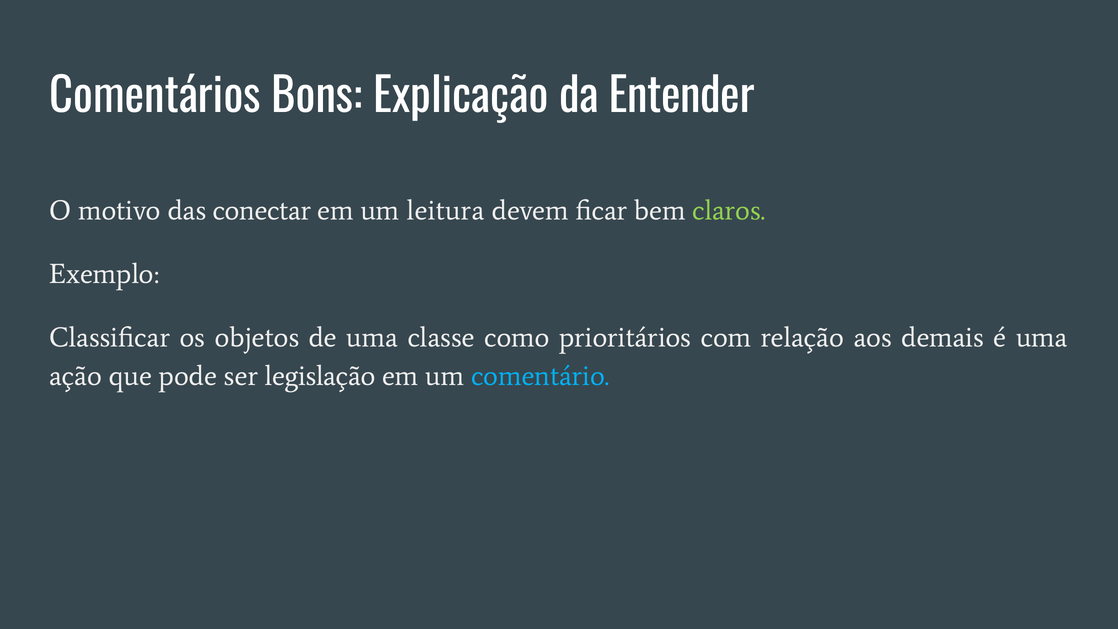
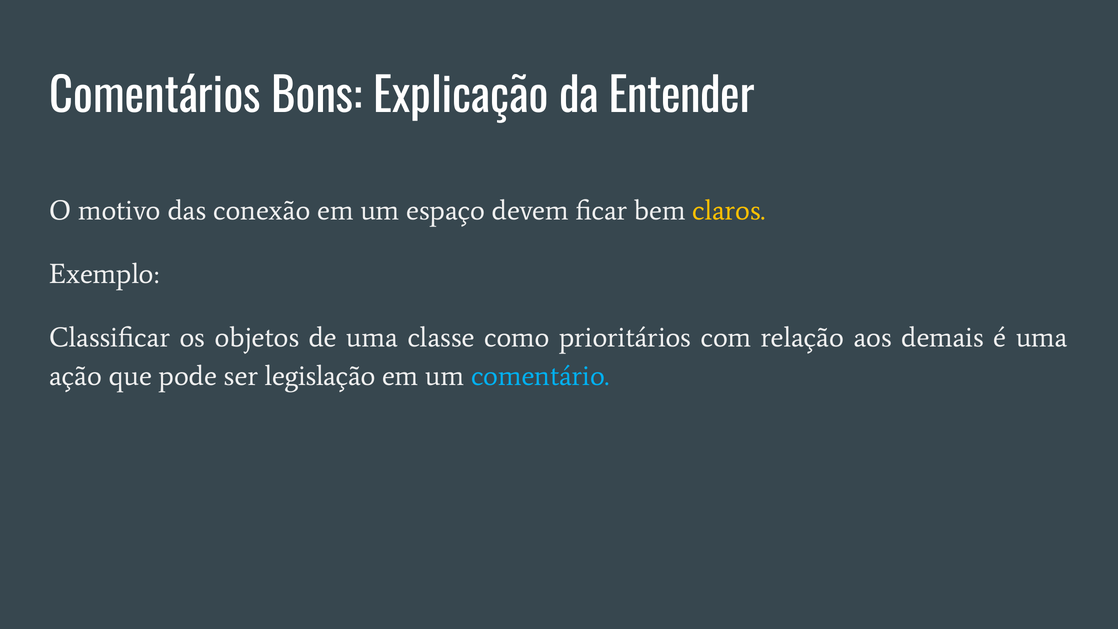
conectar: conectar -> conexão
leitura: leitura -> espaço
claros colour: light green -> yellow
